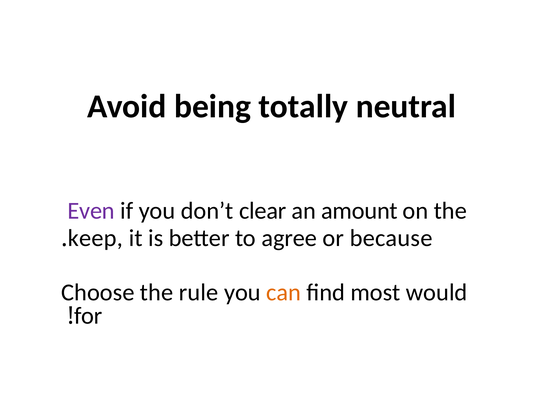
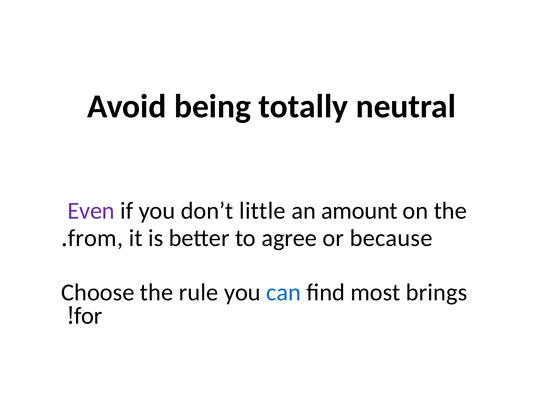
clear: clear -> little
keep: keep -> from
can colour: orange -> blue
would: would -> brings
